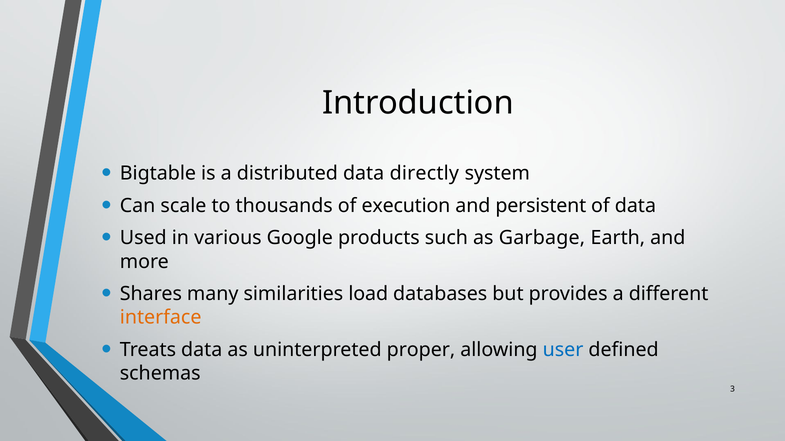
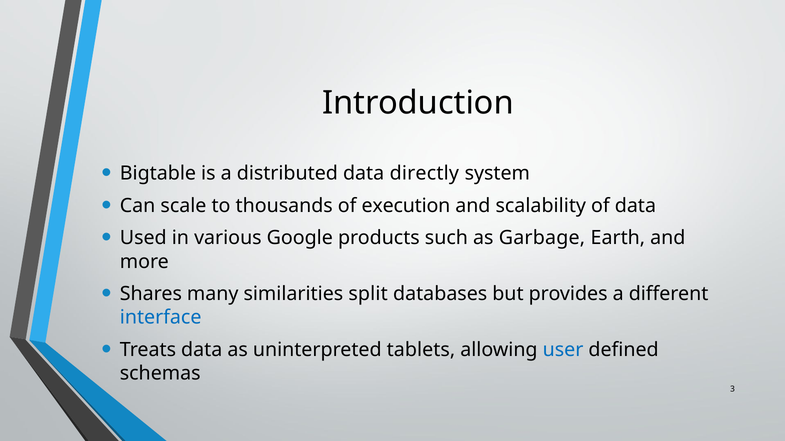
persistent: persistent -> scalability
load: load -> split
interface colour: orange -> blue
proper: proper -> tablets
